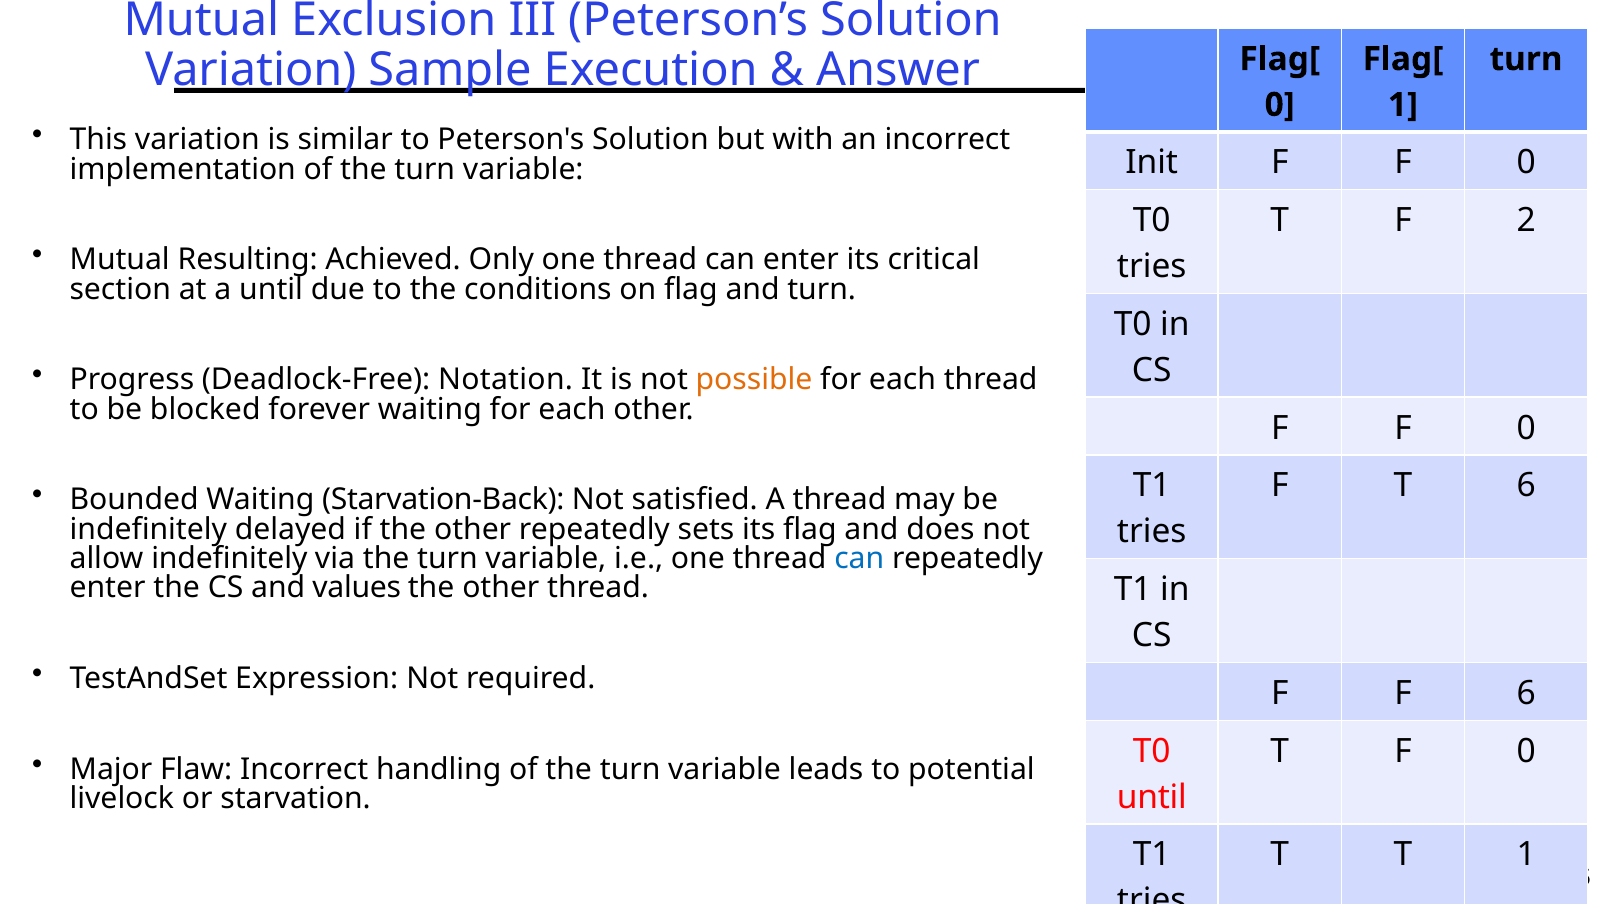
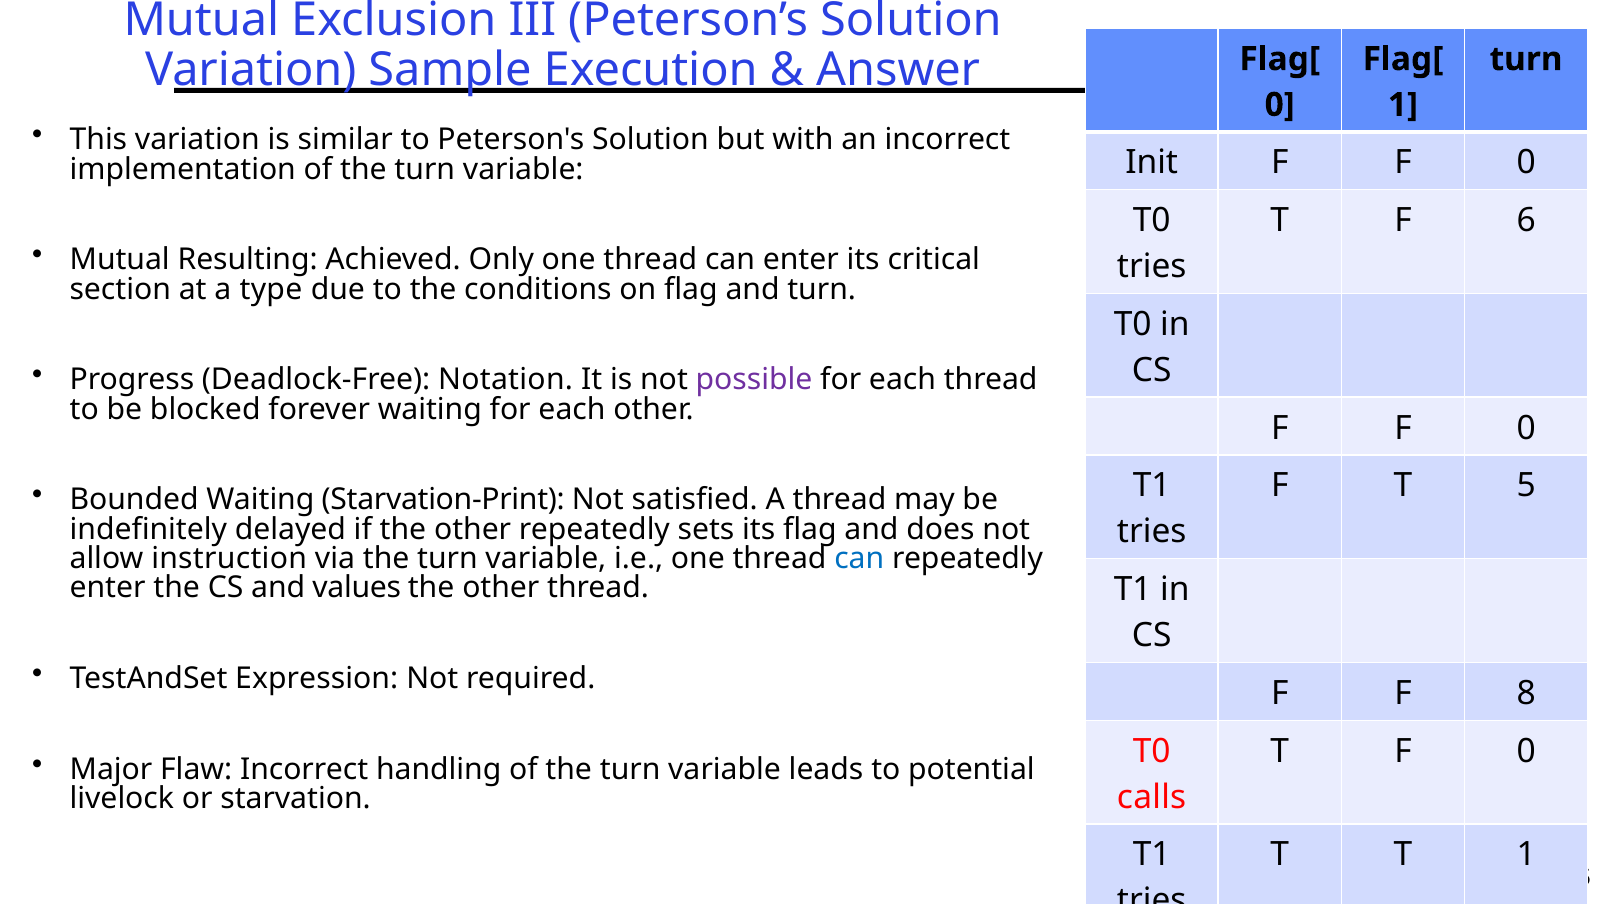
2: 2 -> 6
a until: until -> type
possible colour: orange -> purple
T 6: 6 -> 5
Starvation-Back: Starvation-Back -> Starvation-Print
allow indefinitely: indefinitely -> instruction
F 6: 6 -> 8
until at (1152, 797): until -> calls
